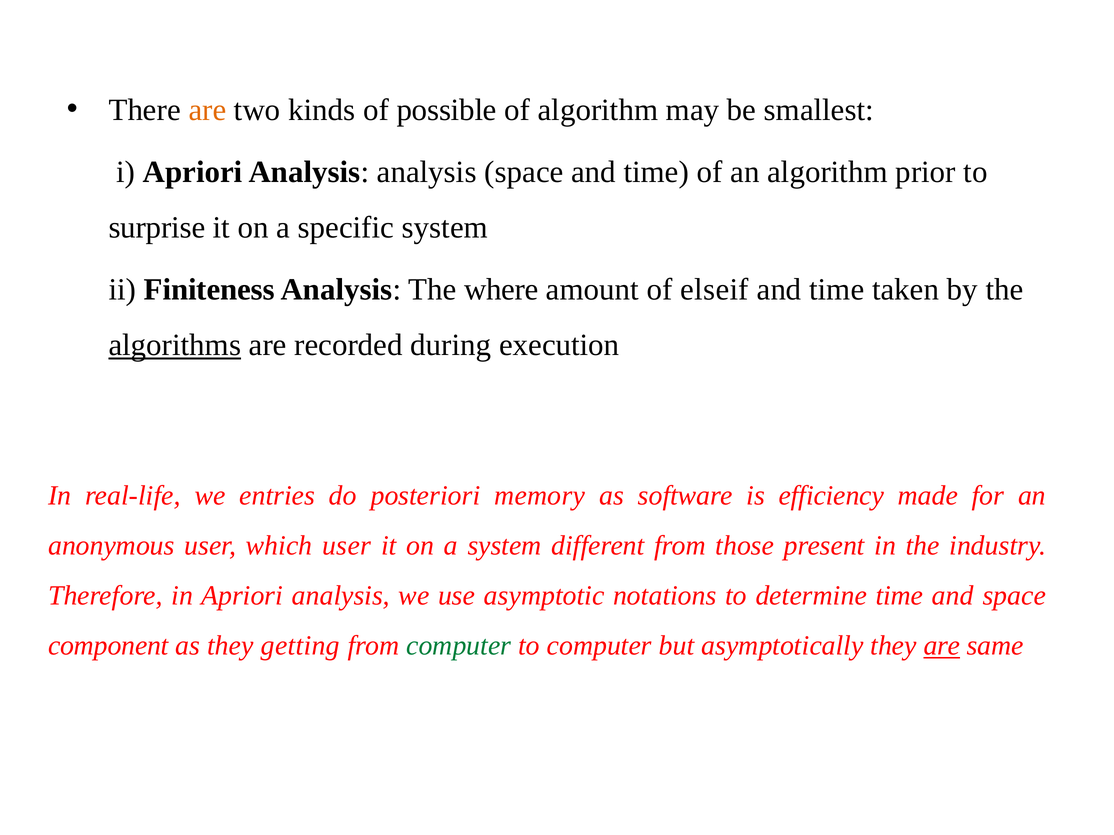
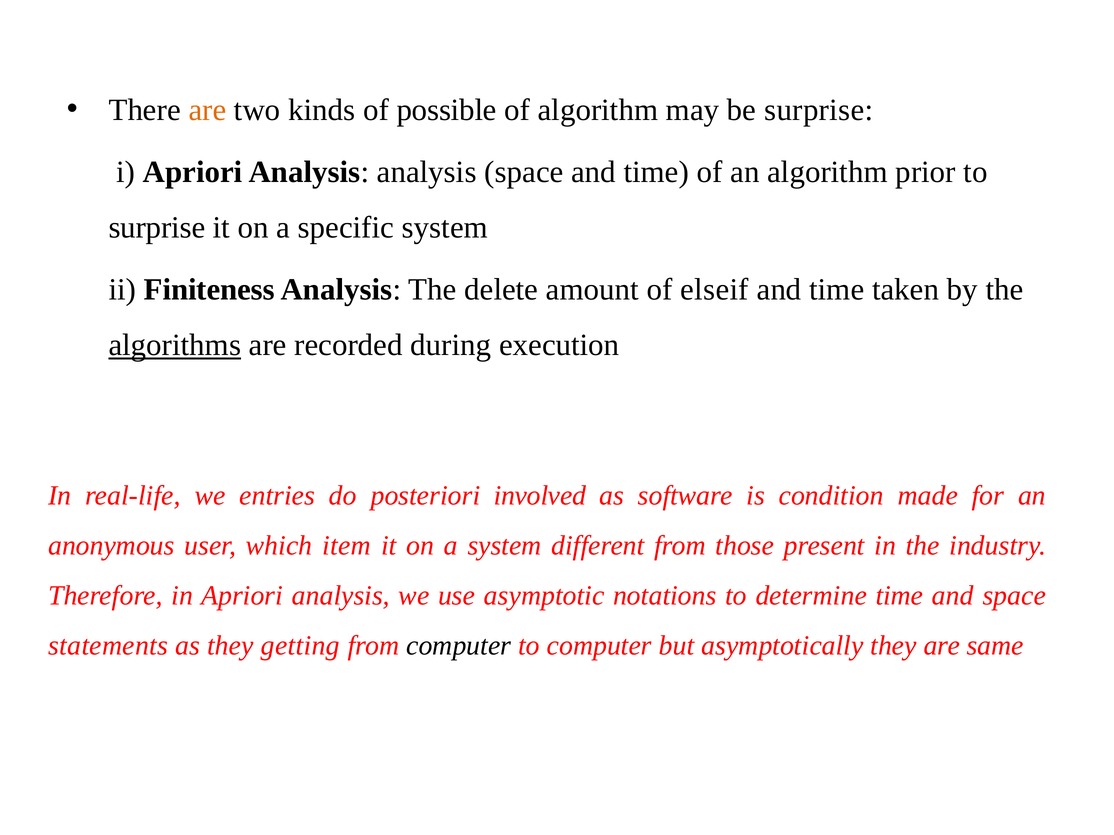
be smallest: smallest -> surprise
where: where -> delete
memory: memory -> involved
efficiency: efficiency -> condition
which user: user -> item
component: component -> statements
computer at (459, 646) colour: green -> black
are at (942, 646) underline: present -> none
